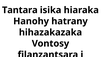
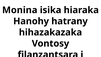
Tantara: Tantara -> Monina
